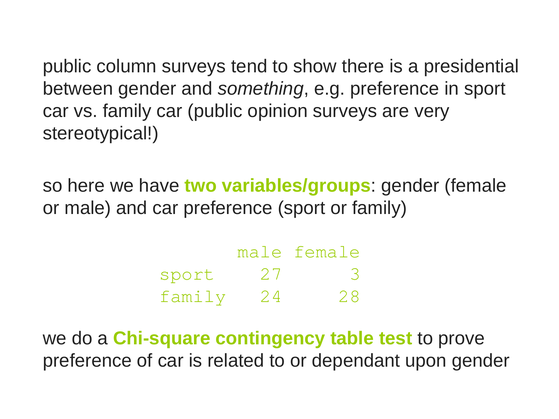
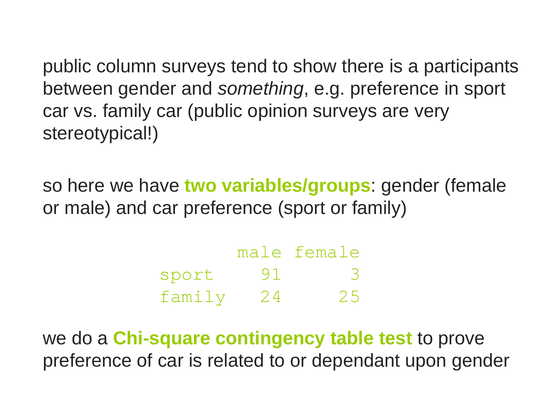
presidential: presidential -> participants
27: 27 -> 91
28: 28 -> 25
